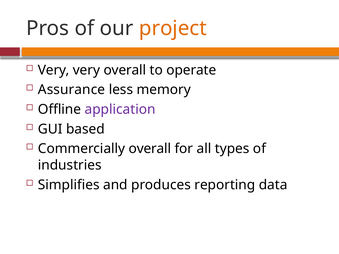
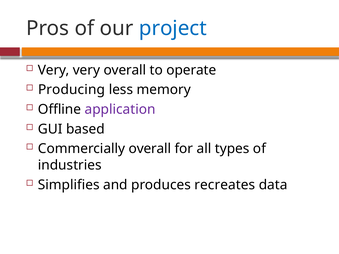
project colour: orange -> blue
Assurance: Assurance -> Producing
reporting: reporting -> recreates
